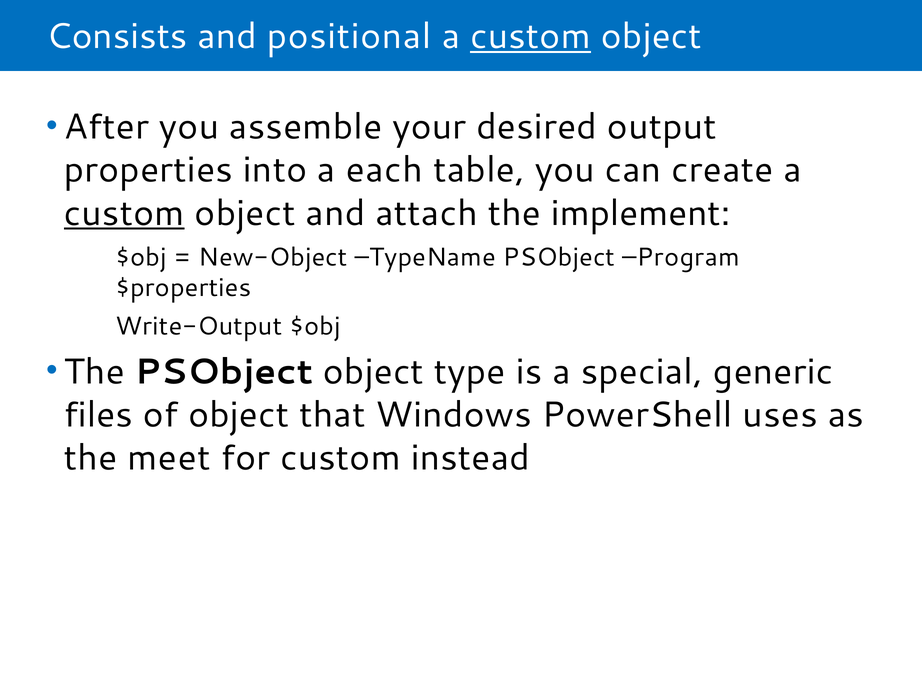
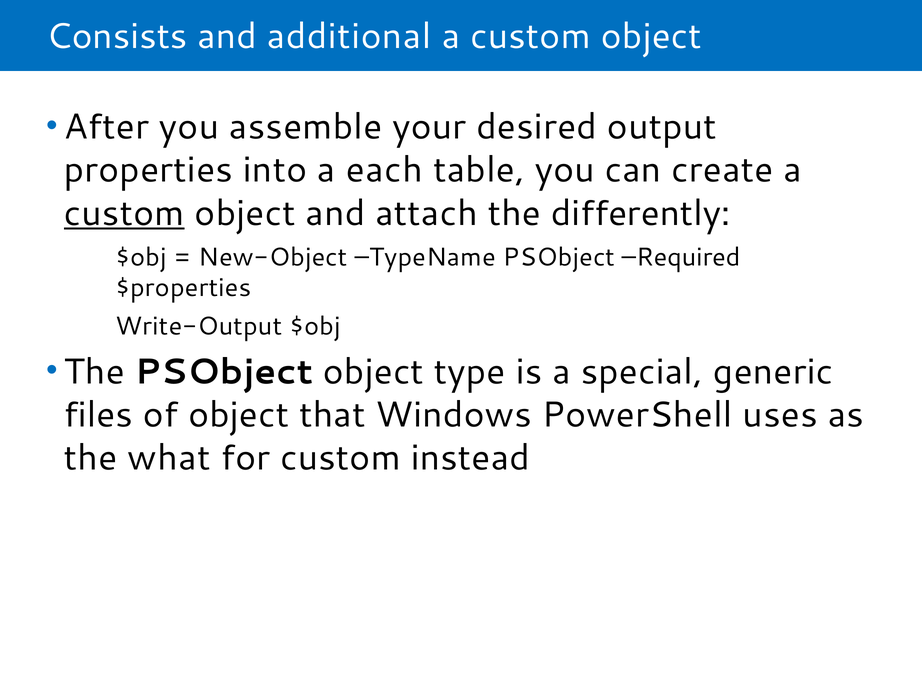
positional: positional -> additional
custom at (530, 36) underline: present -> none
implement: implement -> differently
Program: Program -> Required
meet: meet -> what
